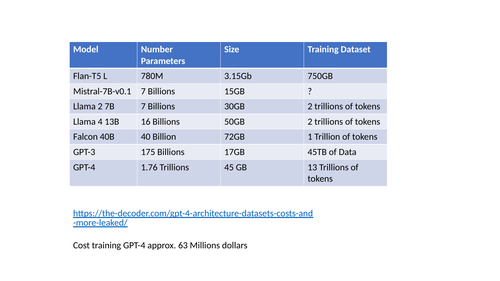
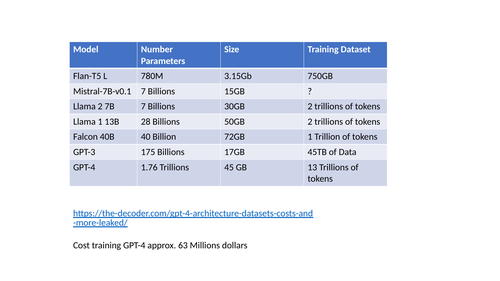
Llama 4: 4 -> 1
16: 16 -> 28
